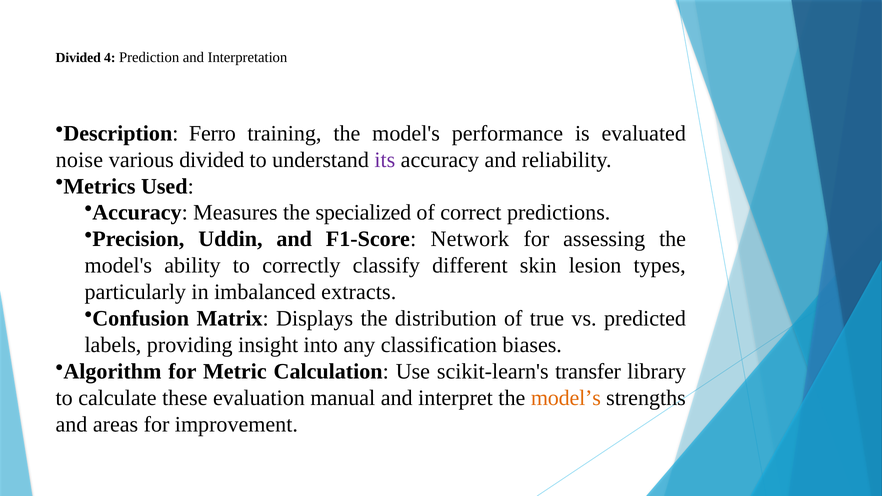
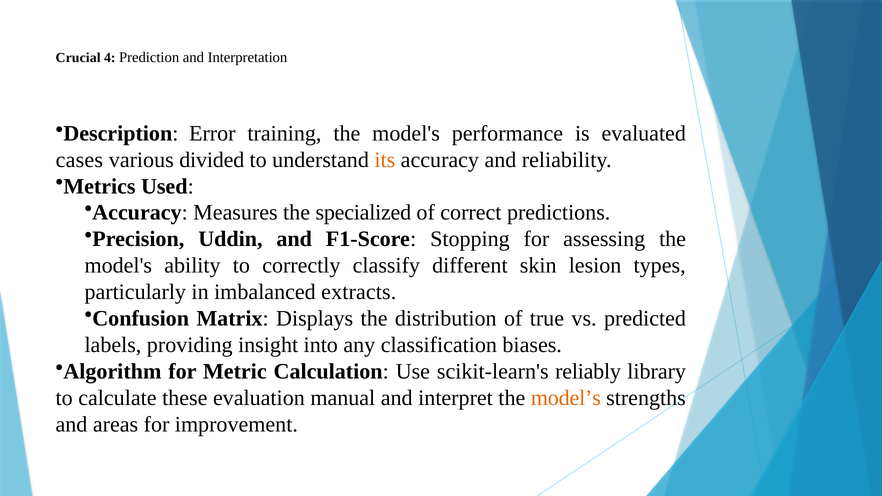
Divided at (78, 58): Divided -> Crucial
Ferro: Ferro -> Error
noise: noise -> cases
its colour: purple -> orange
Network: Network -> Stopping
transfer: transfer -> reliably
